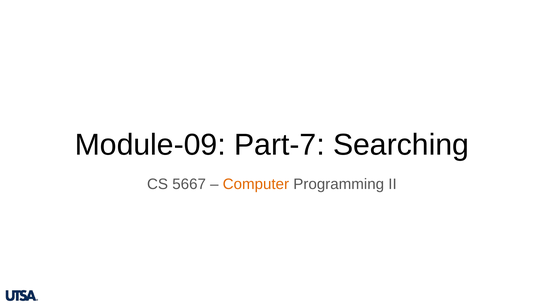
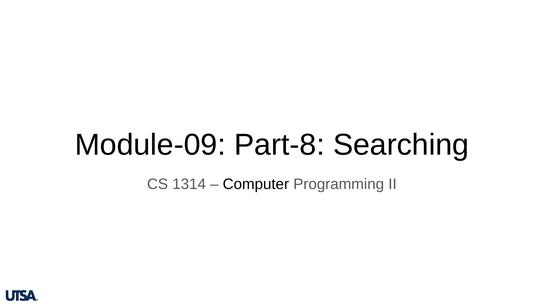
Part-7: Part-7 -> Part-8
5667: 5667 -> 1314
Computer colour: orange -> black
